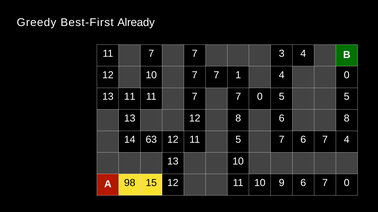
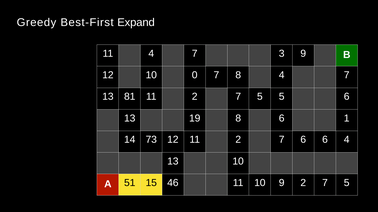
Already: Already -> Expand
7 at (151, 54): 7 -> 4
3 4: 4 -> 9
10 7: 7 -> 0
7 1: 1 -> 8
0 at (347, 75): 0 -> 7
13 11: 11 -> 81
7 at (195, 97): 7 -> 2
0 at (260, 97): 0 -> 5
5 5: 5 -> 6
13 12: 12 -> 19
6 8: 8 -> 1
63: 63 -> 73
12 11 5: 5 -> 2
7 6 7: 7 -> 6
98: 98 -> 51
15 12: 12 -> 46
9 6: 6 -> 2
0 at (347, 183): 0 -> 5
